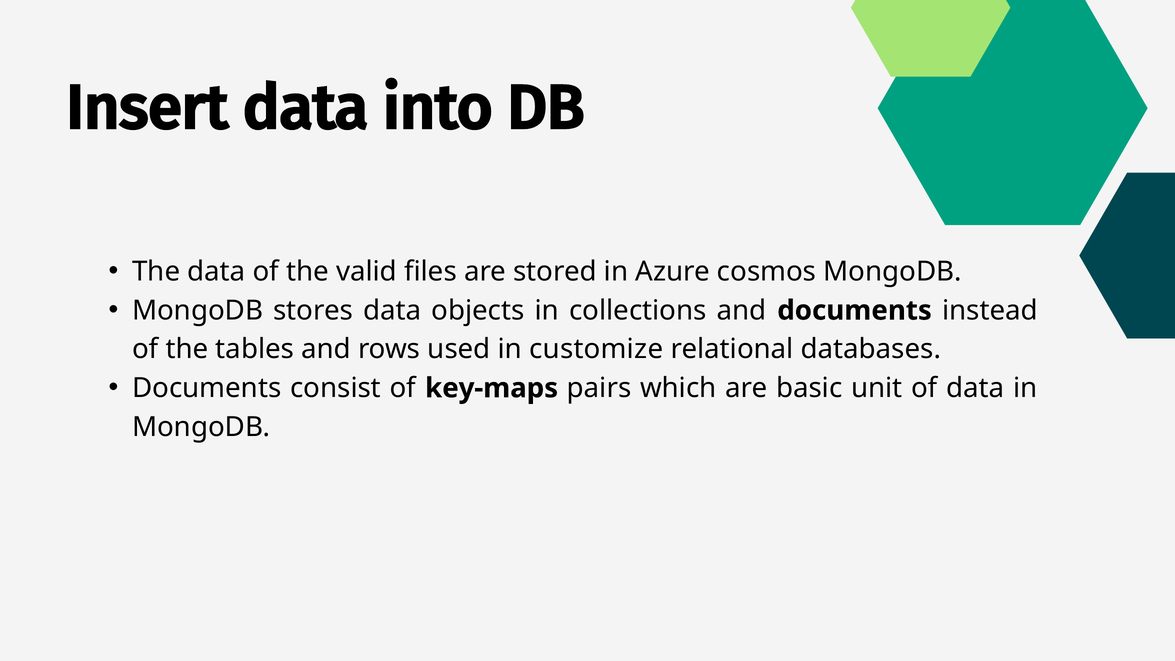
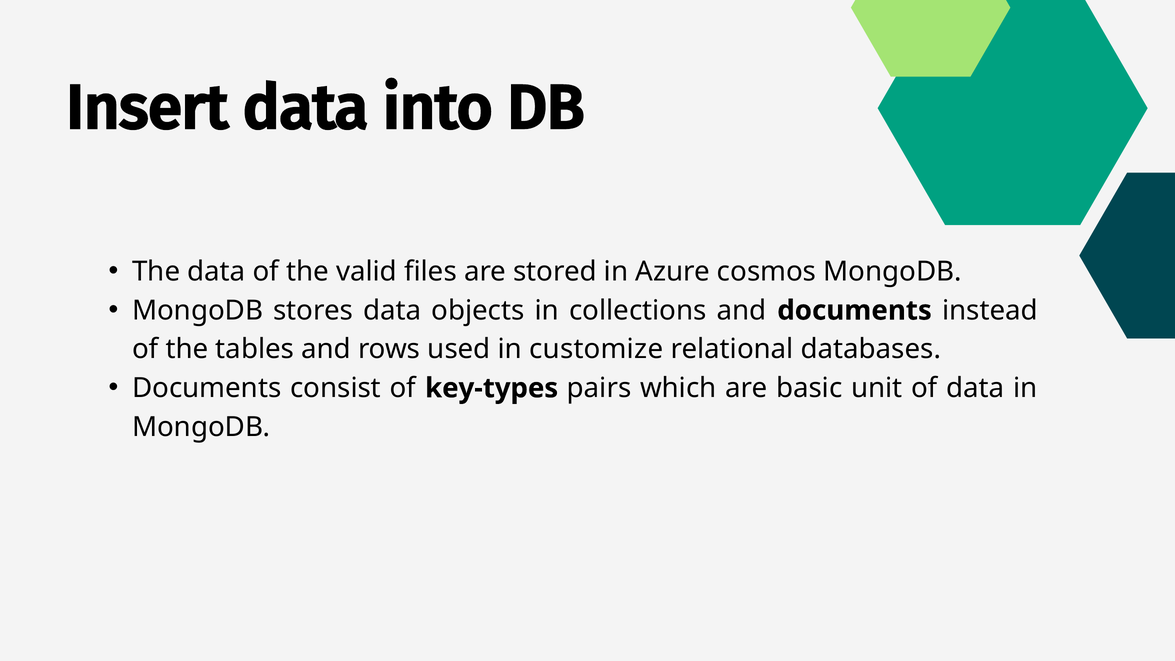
key-maps: key-maps -> key-types
